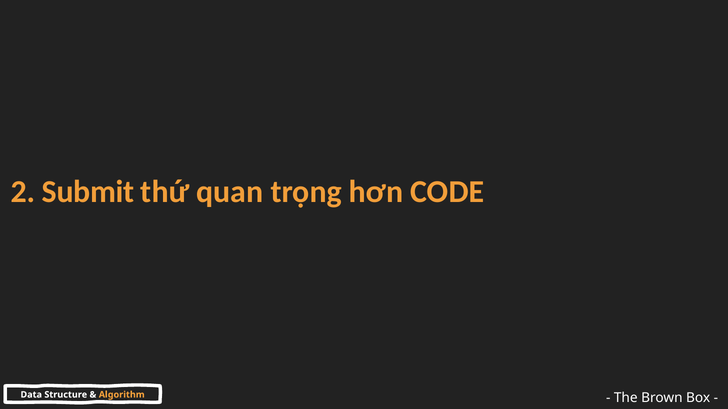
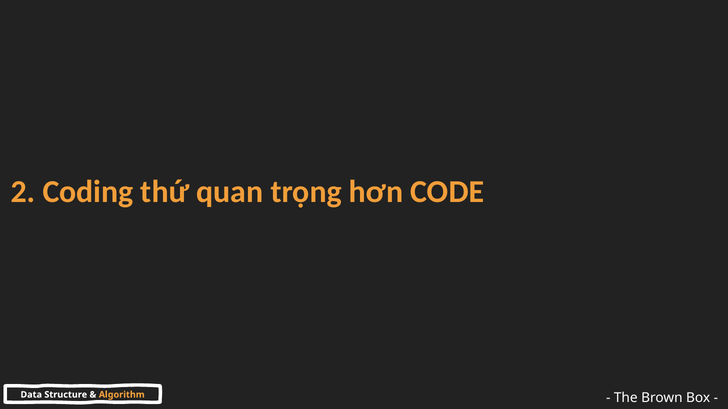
Submit: Submit -> Coding
